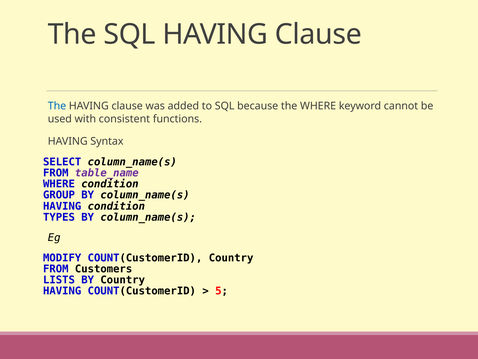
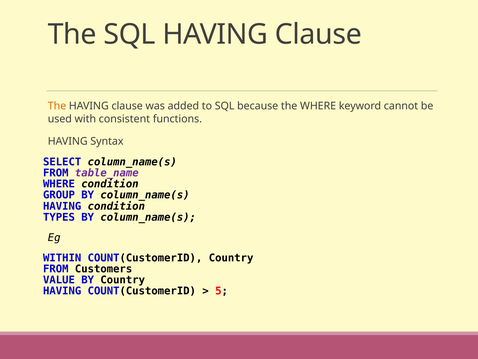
The at (57, 106) colour: blue -> orange
MODIFY: MODIFY -> WITHIN
LISTS: LISTS -> VALUE
